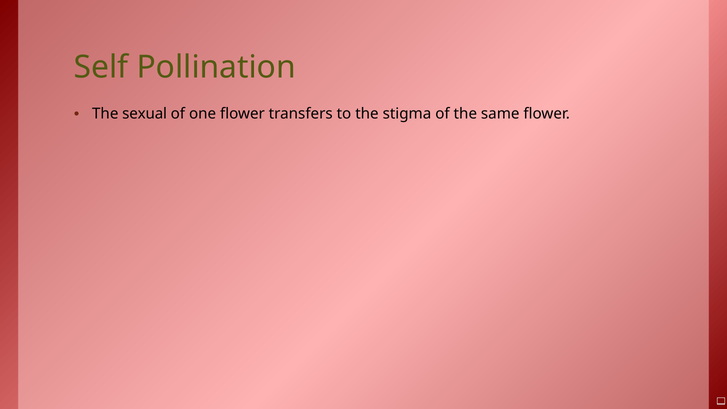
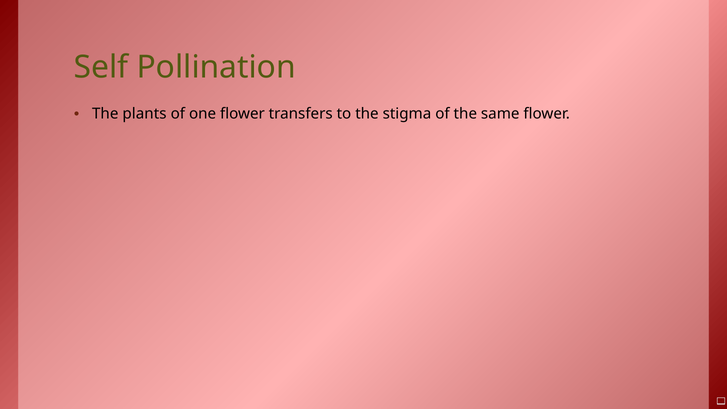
sexual: sexual -> plants
